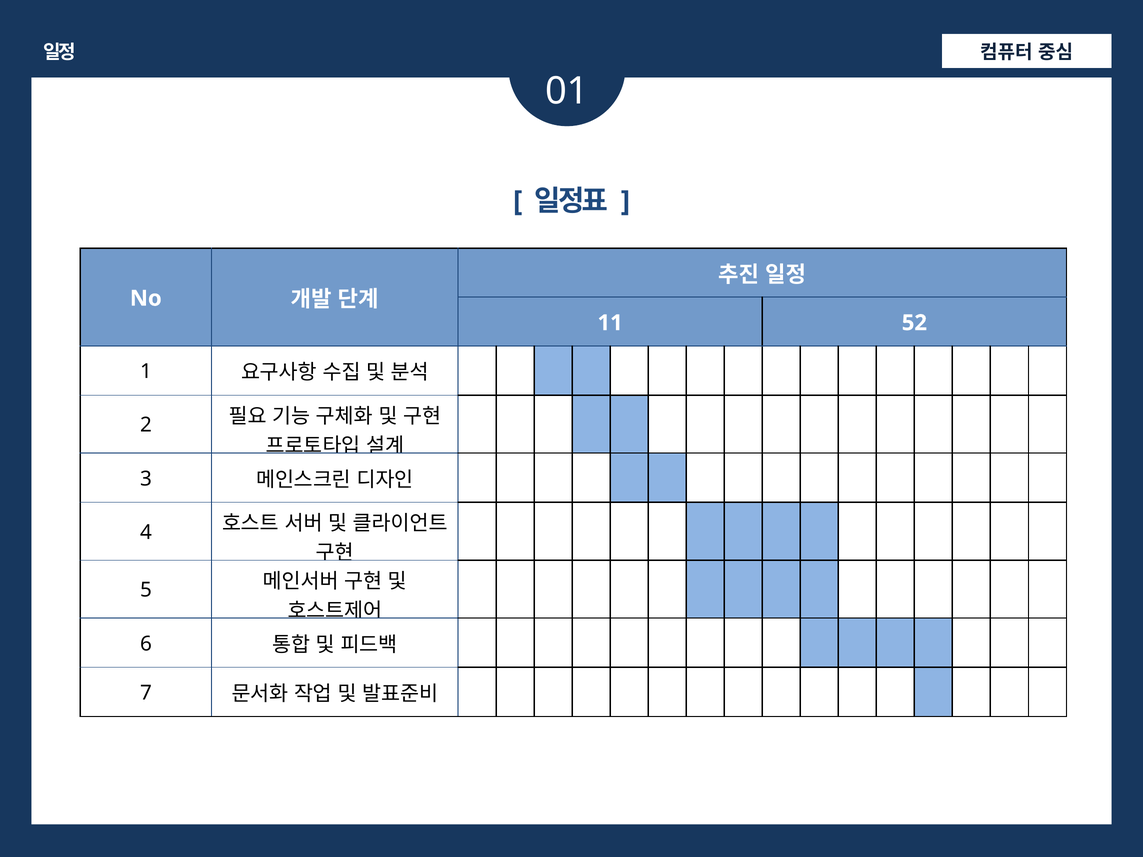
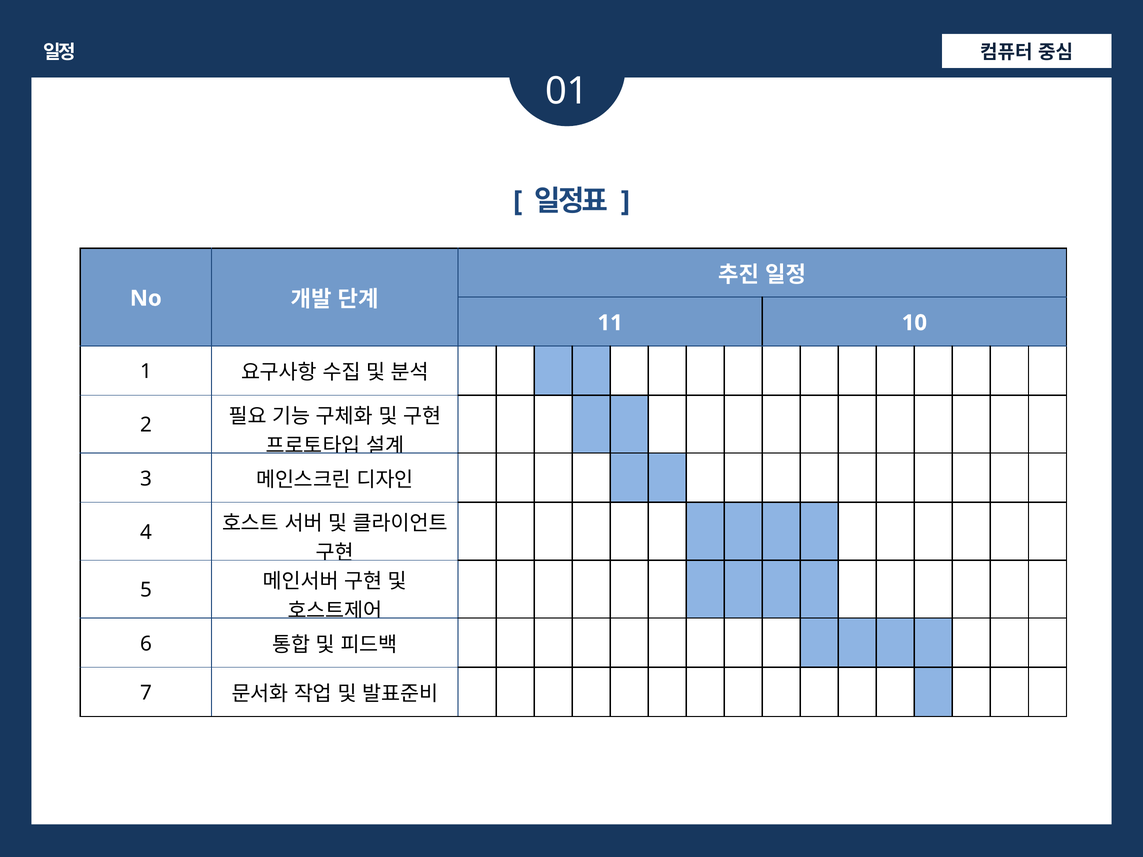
52: 52 -> 10
